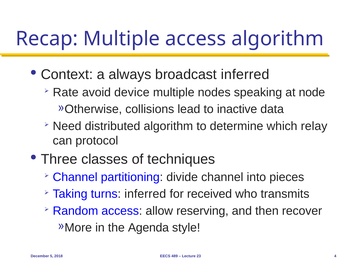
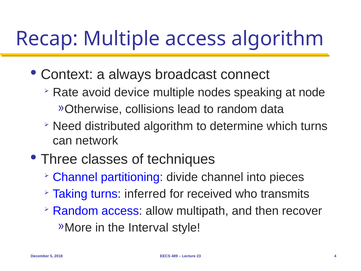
broadcast inferred: inferred -> connect
to inactive: inactive -> random
which relay: relay -> turns
protocol: protocol -> network
reserving: reserving -> multipath
Agenda: Agenda -> Interval
